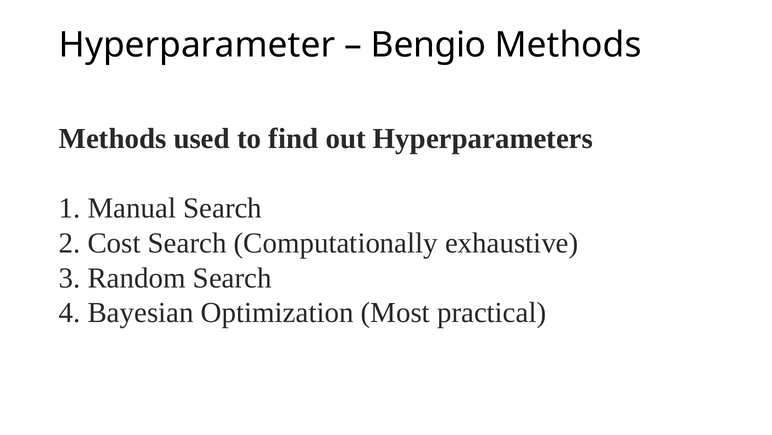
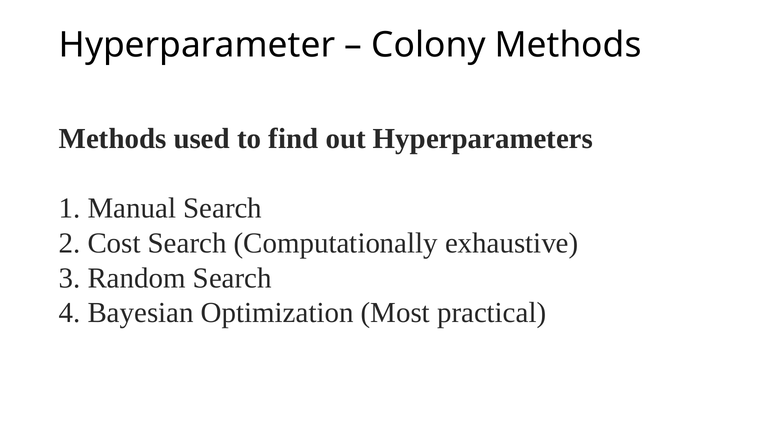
Bengio: Bengio -> Colony
